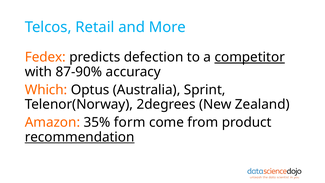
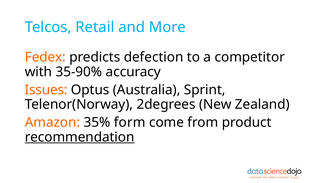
competitor underline: present -> none
87-90%: 87-90% -> 35-90%
Which: Which -> Issues
